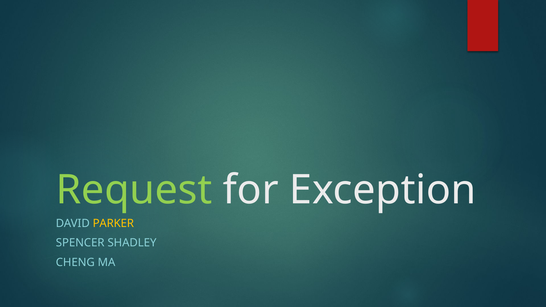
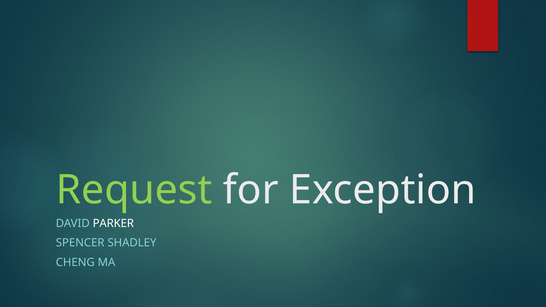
PARKER colour: yellow -> white
